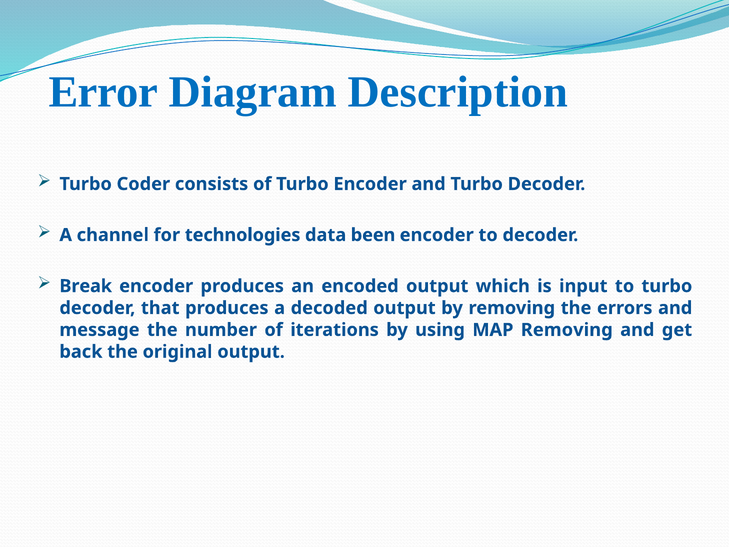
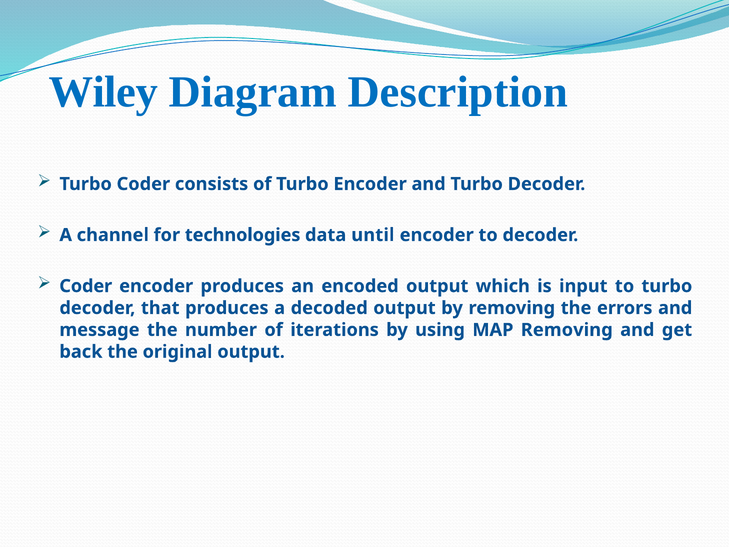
Error: Error -> Wiley
been: been -> until
Break at (86, 286): Break -> Coder
